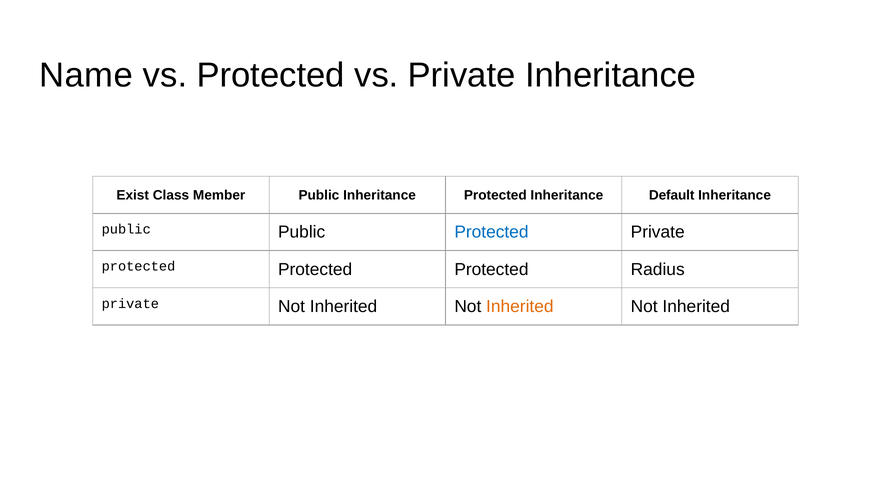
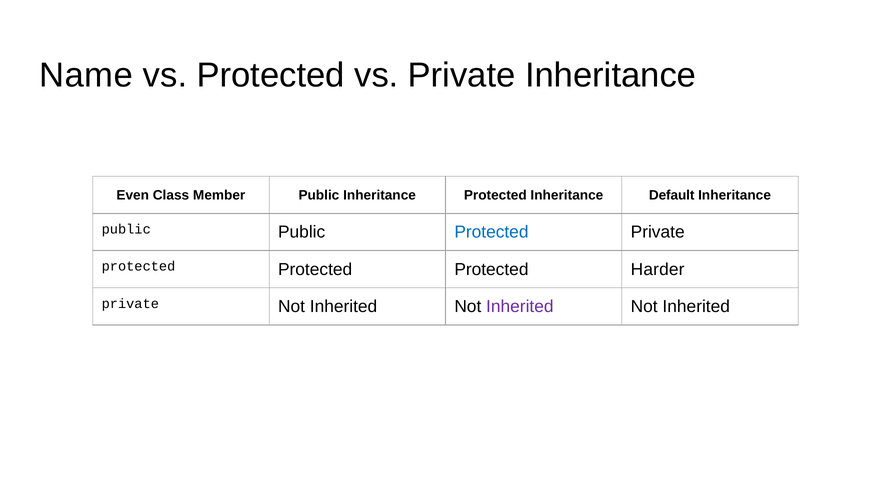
Exist: Exist -> Even
Radius: Radius -> Harder
Inherited at (520, 307) colour: orange -> purple
